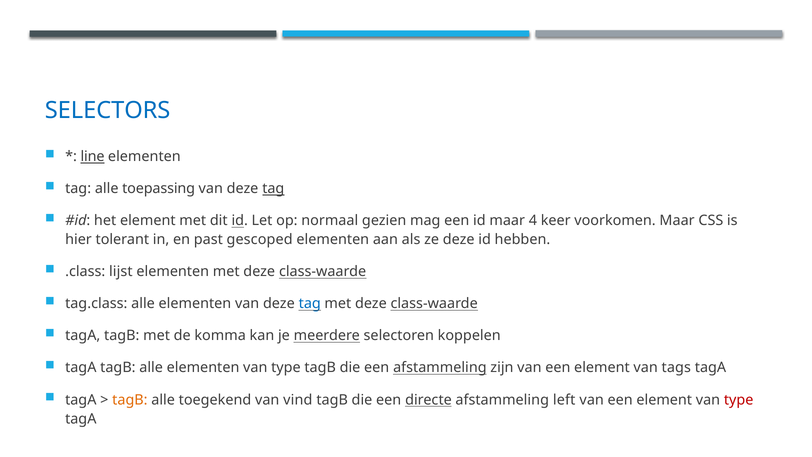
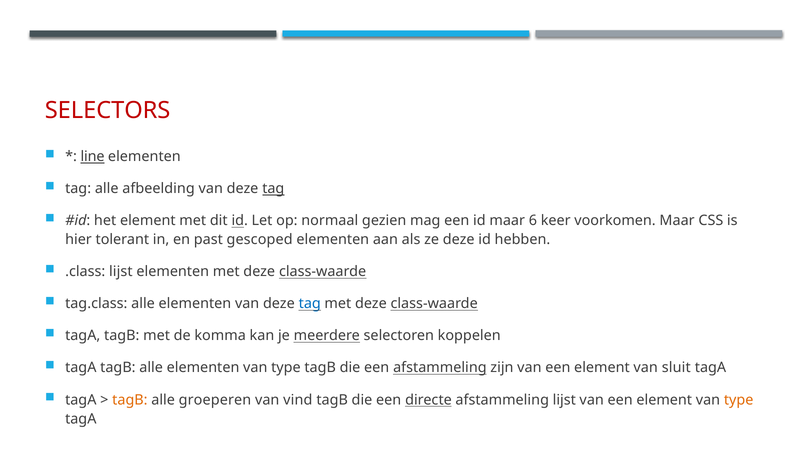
SELECTORS colour: blue -> red
toepassing: toepassing -> afbeelding
4: 4 -> 6
tags: tags -> sluit
toegekend: toegekend -> groeperen
afstammeling left: left -> lijst
type at (739, 400) colour: red -> orange
